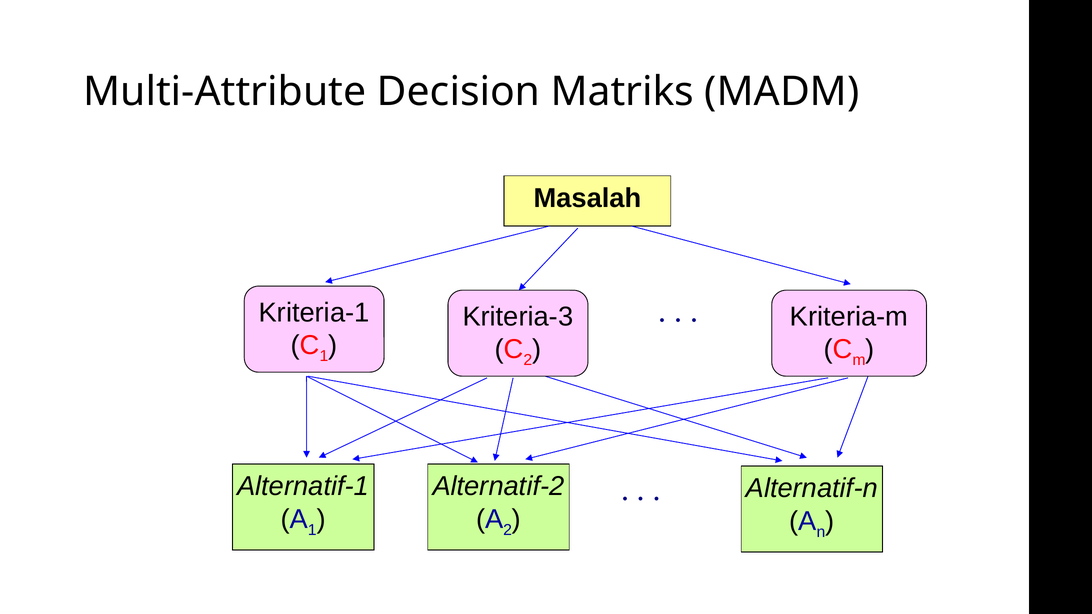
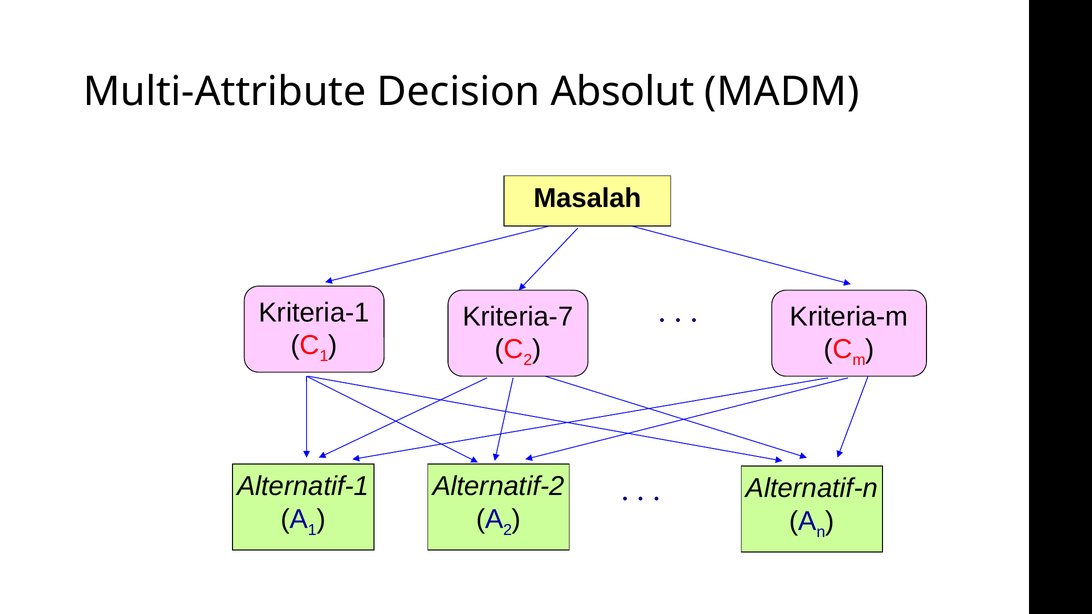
Matriks: Matriks -> Absolut
Kriteria-3: Kriteria-3 -> Kriteria-7
